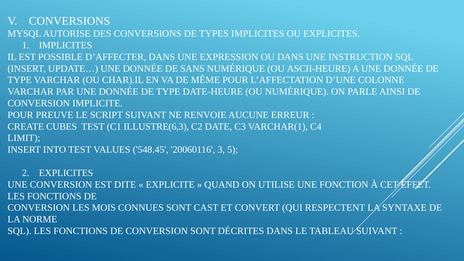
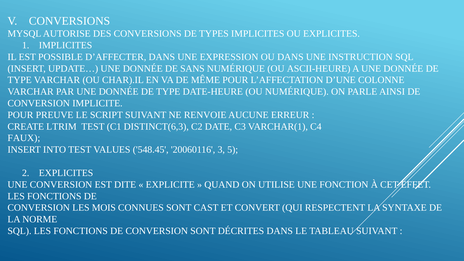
CUBES: CUBES -> LTRIM
ILLUSTRE(6,3: ILLUSTRE(6,3 -> DISTINCT(6,3
LIMIT: LIMIT -> FAUX
